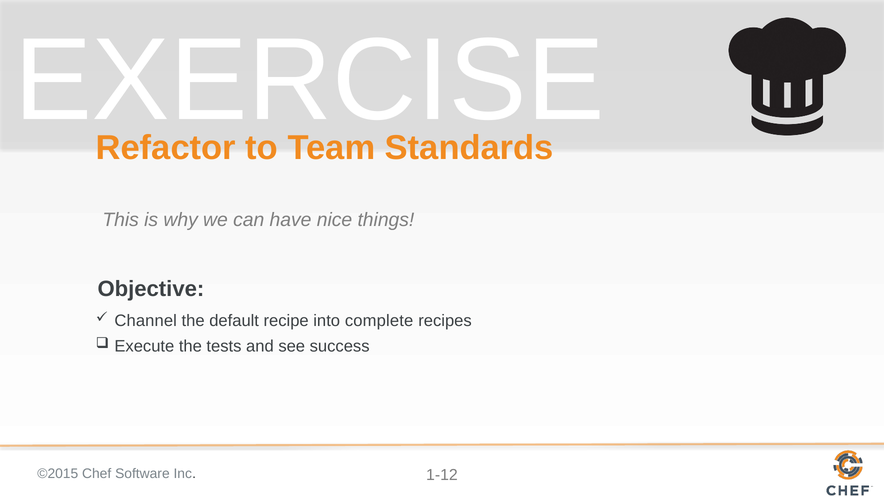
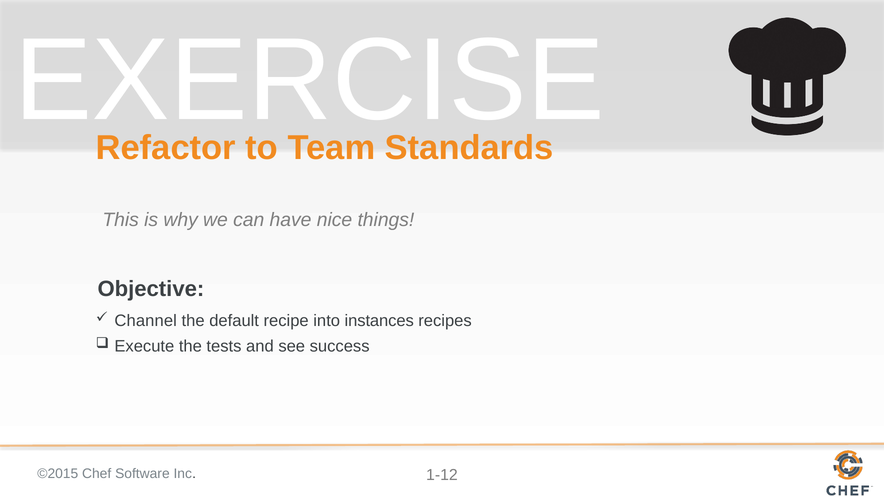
complete: complete -> instances
